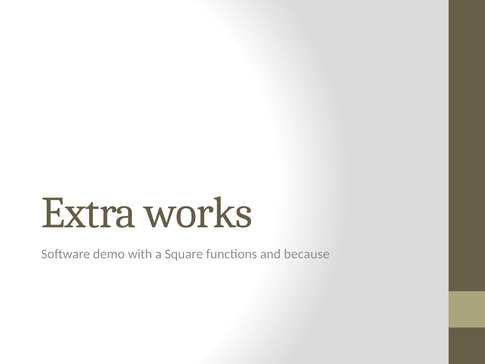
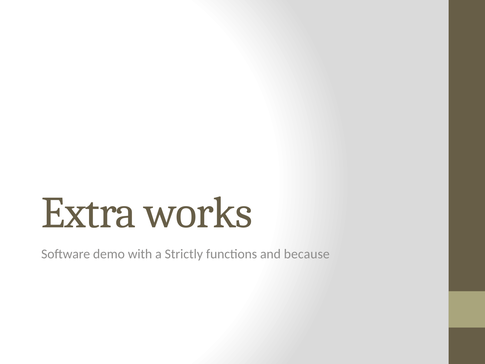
Square: Square -> Strictly
